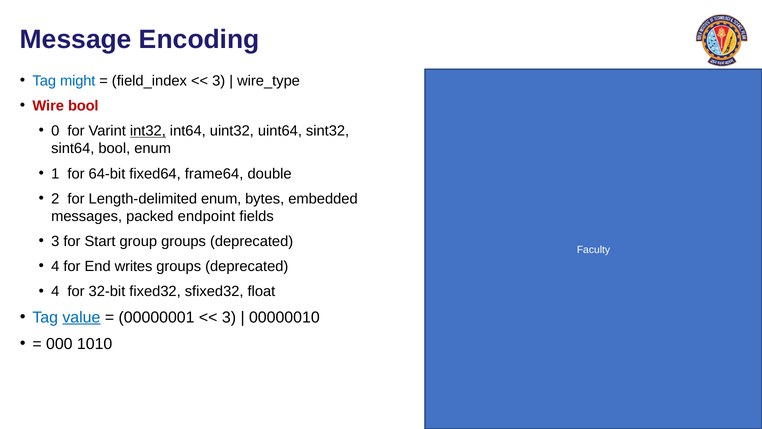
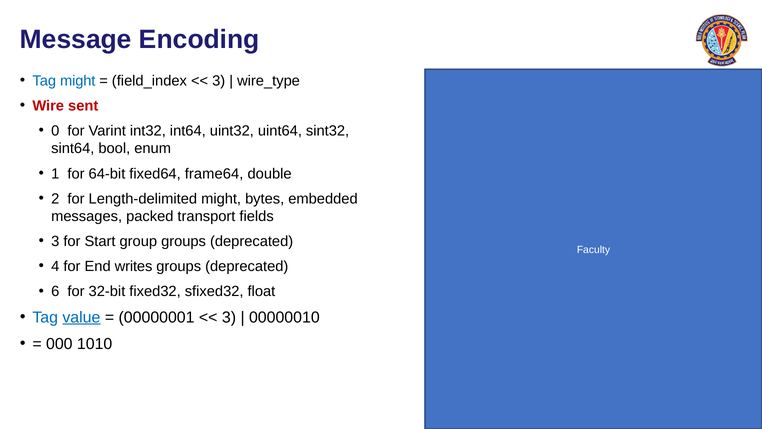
Wire bool: bool -> sent
int32 underline: present -> none
Length-delimited enum: enum -> might
endpoint: endpoint -> transport
4 at (55, 291): 4 -> 6
